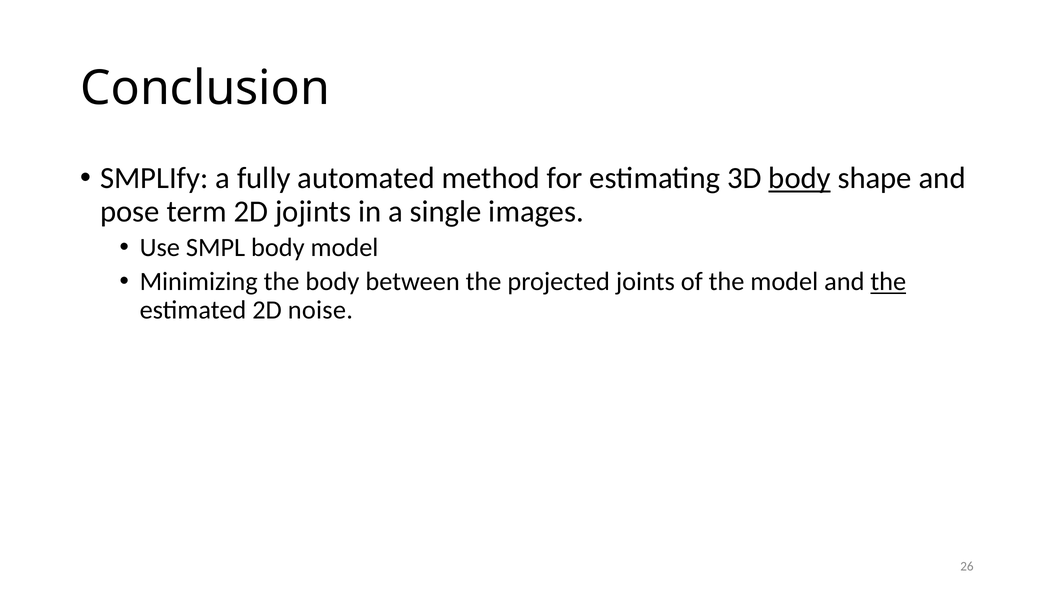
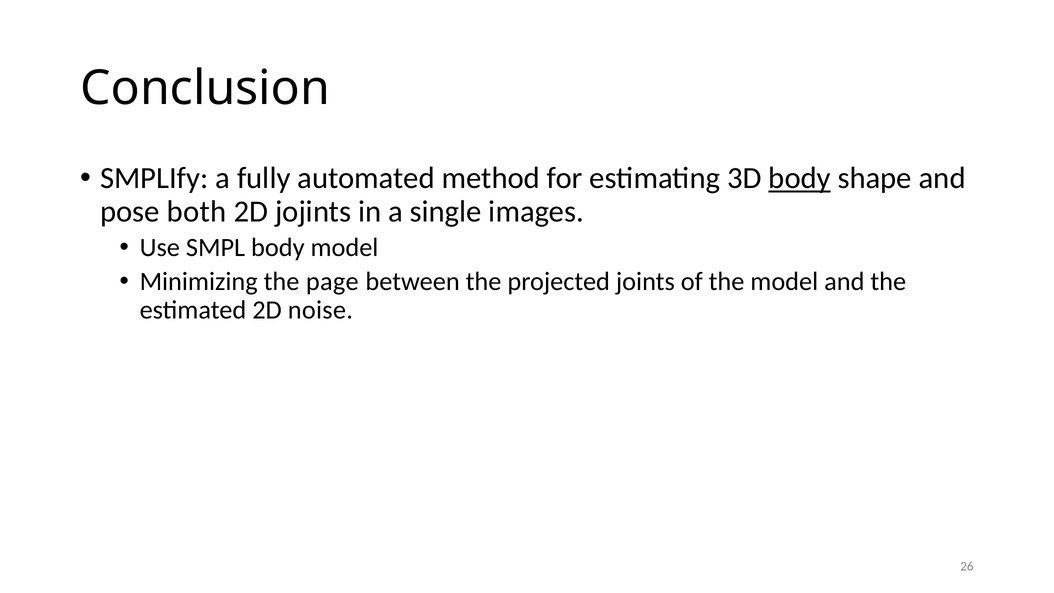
term: term -> both
the body: body -> page
the at (888, 282) underline: present -> none
